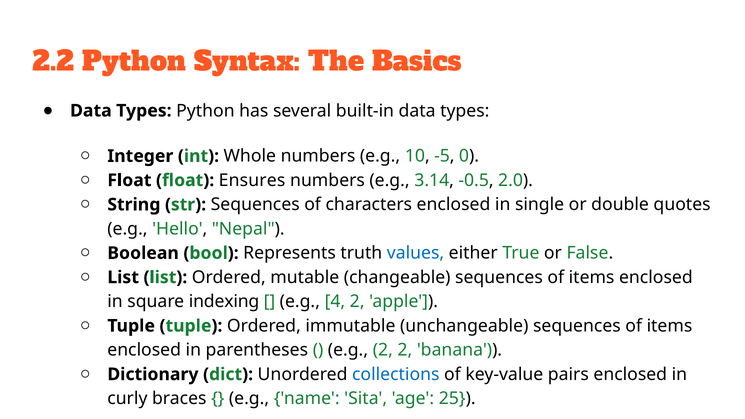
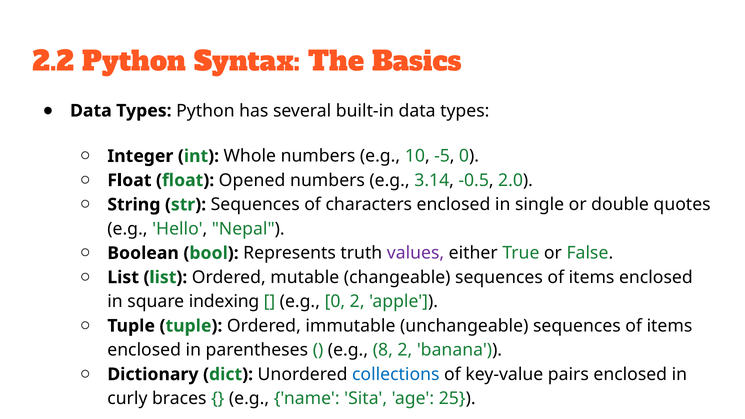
Ensures: Ensures -> Opened
values colour: blue -> purple
e.g 4: 4 -> 0
e.g 2: 2 -> 8
